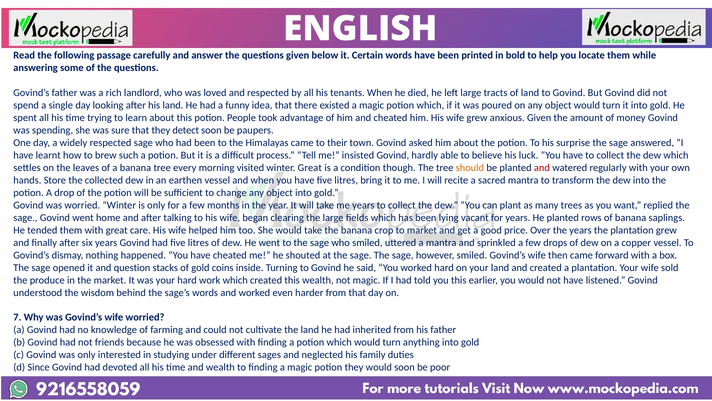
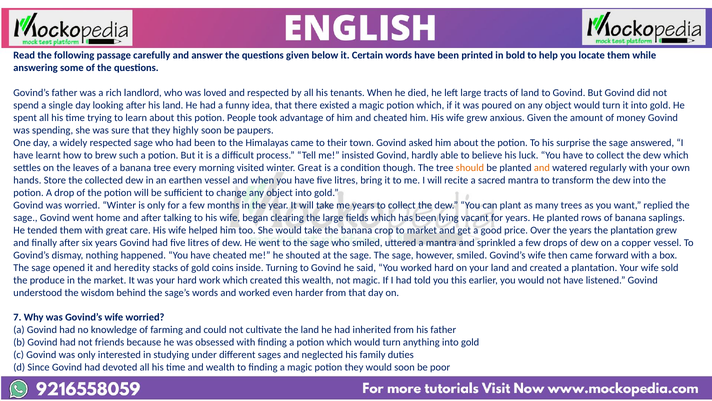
detect: detect -> highly
and at (542, 168) colour: red -> orange
question: question -> heredity
